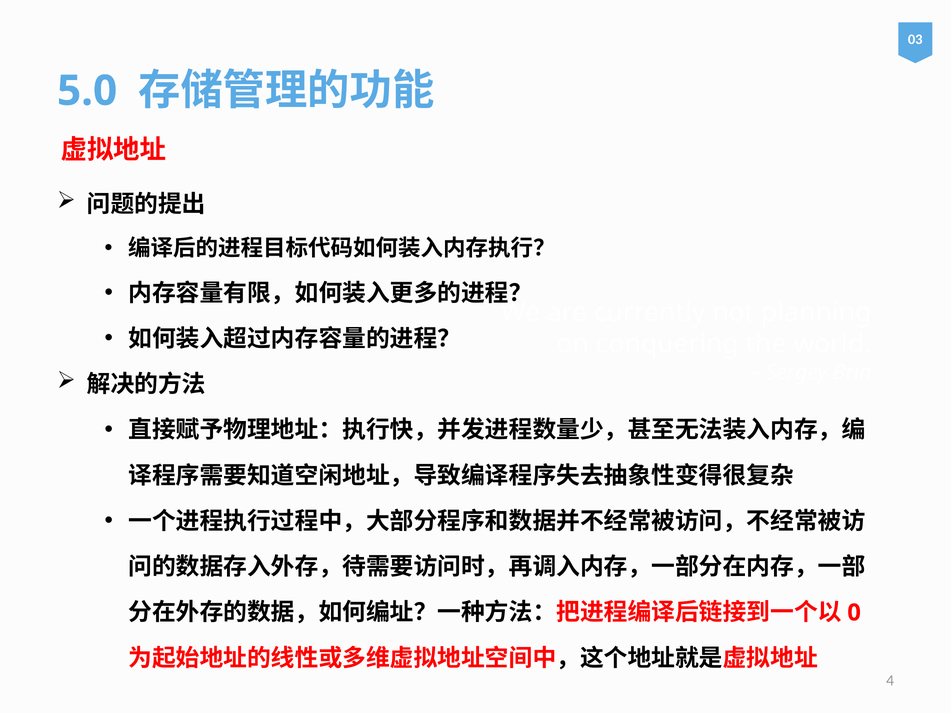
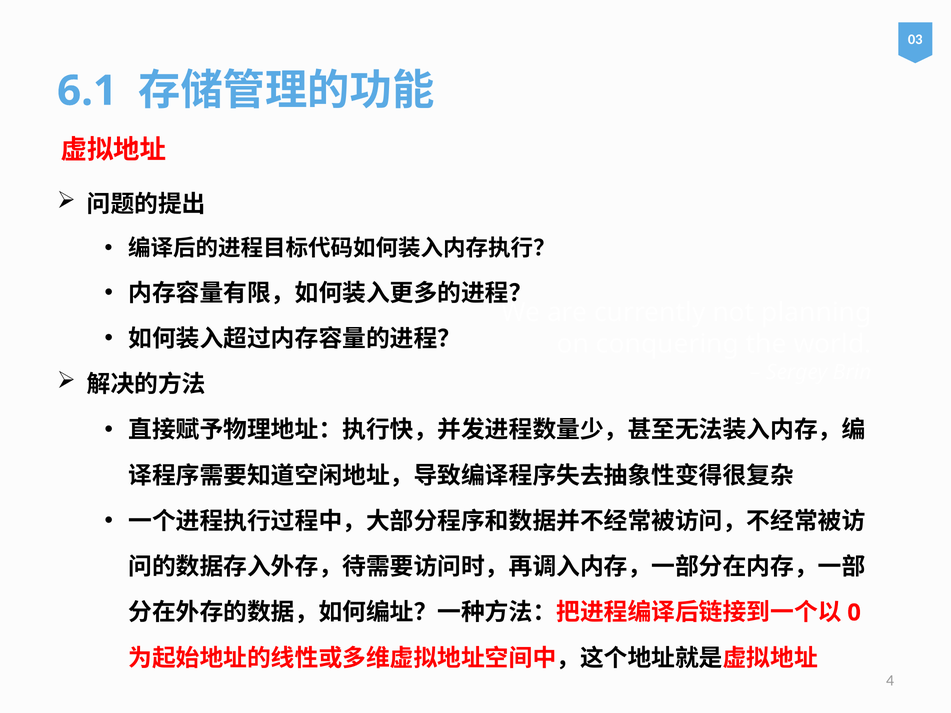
5.0: 5.0 -> 6.1
